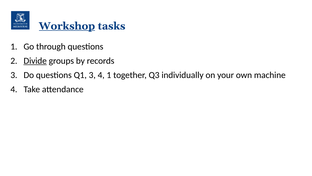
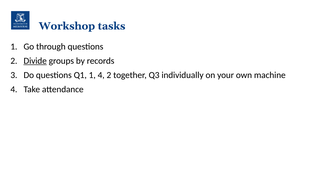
Workshop underline: present -> none
Q1 3: 3 -> 1
4 1: 1 -> 2
